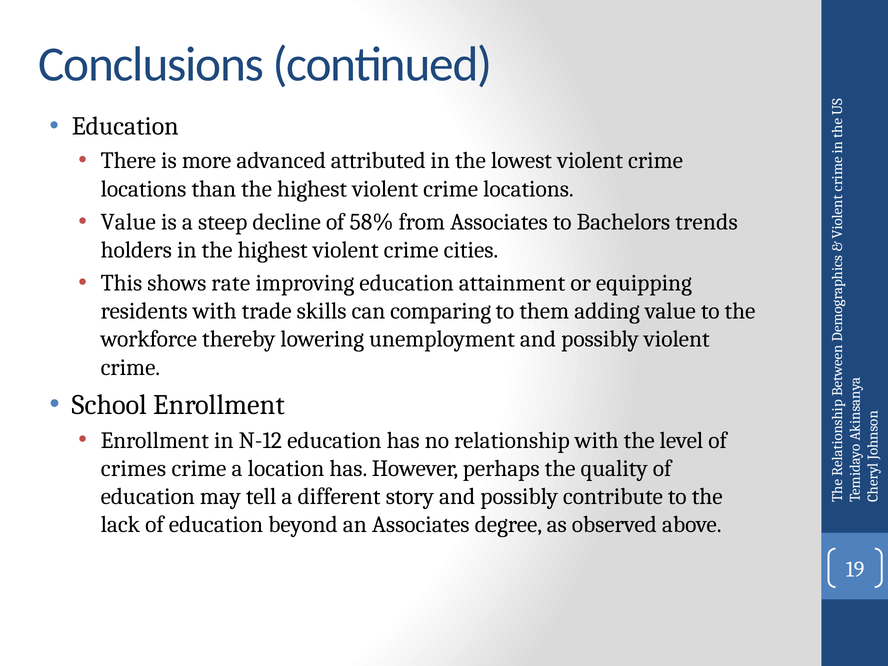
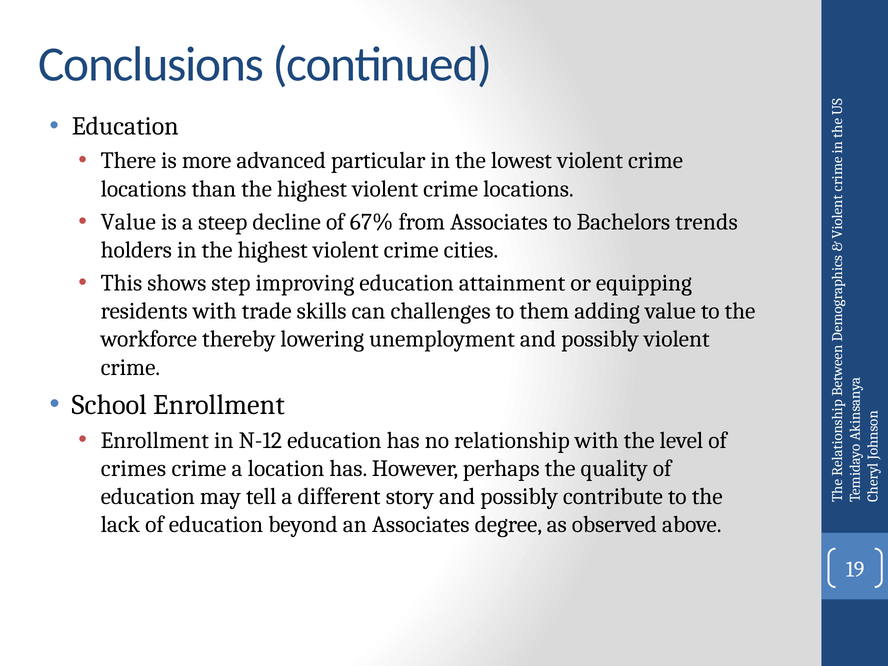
attributed: attributed -> particular
58%: 58% -> 67%
rate: rate -> step
comparing: comparing -> challenges
